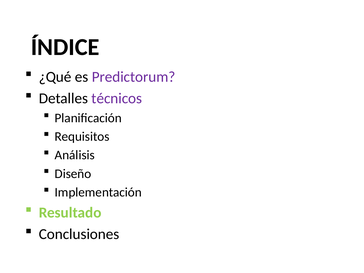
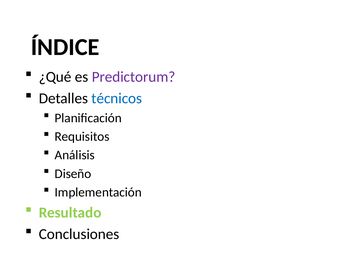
técnicos colour: purple -> blue
